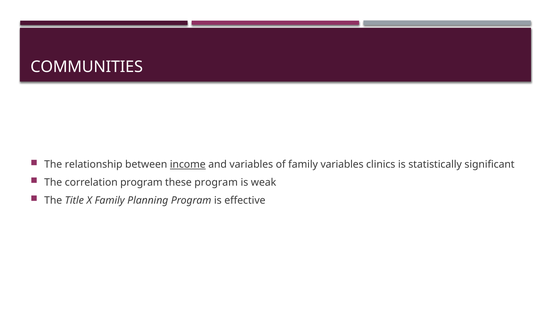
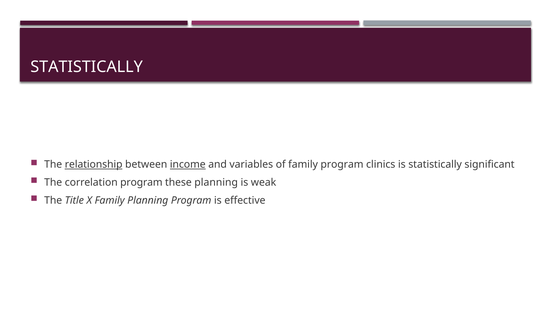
COMMUNITIES at (87, 67): COMMUNITIES -> STATISTICALLY
relationship underline: none -> present
family variables: variables -> program
these program: program -> planning
